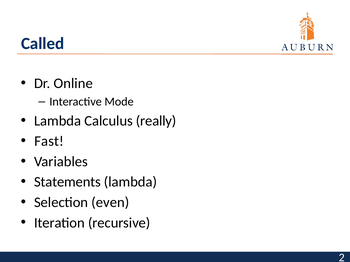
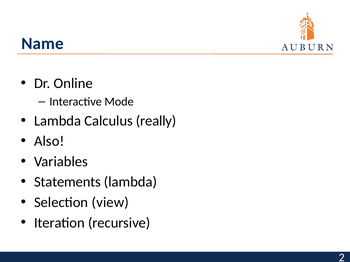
Called: Called -> Name
Fast: Fast -> Also
even: even -> view
